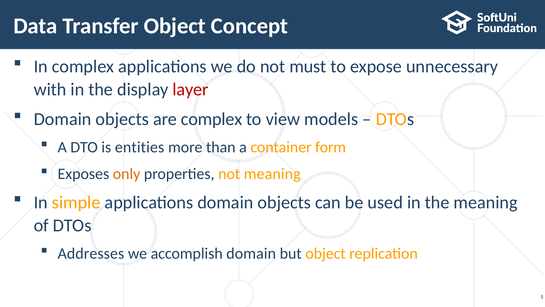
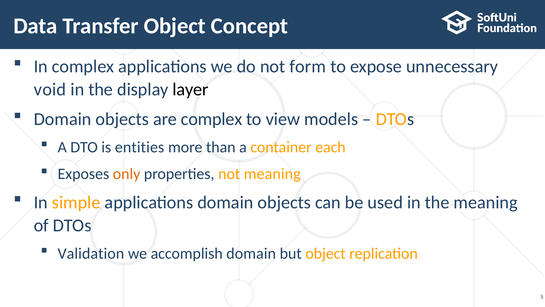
must: must -> form
with: with -> void
layer colour: red -> black
form: form -> each
Addresses: Addresses -> Validation
